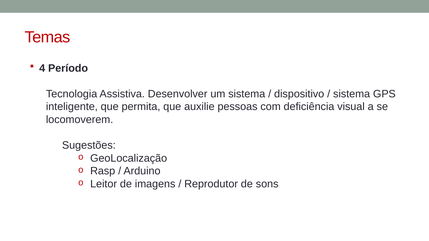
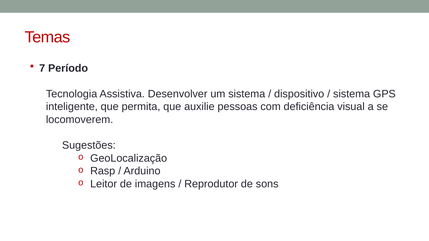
4: 4 -> 7
